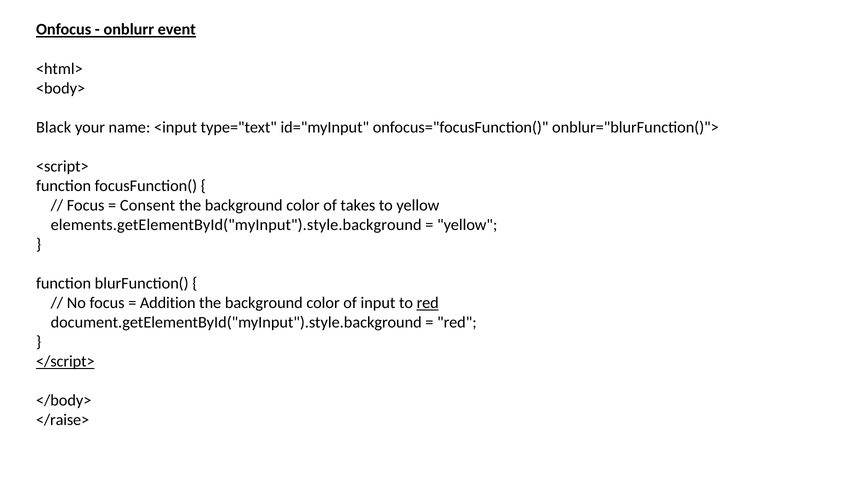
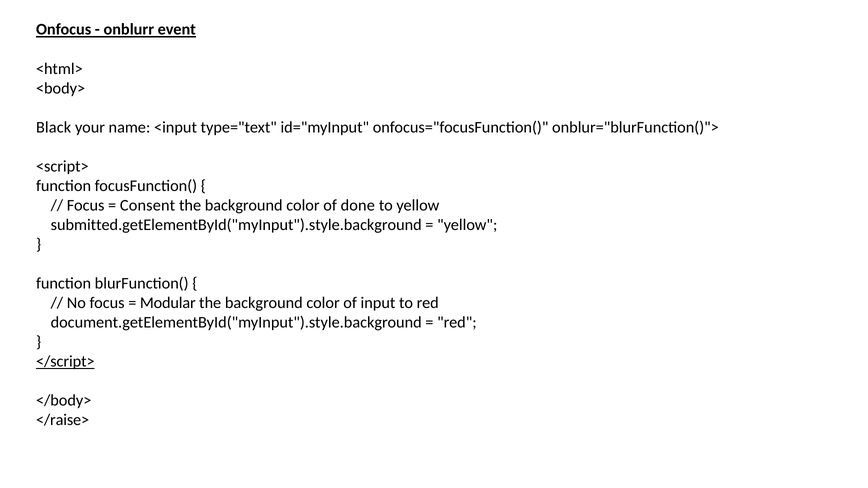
takes: takes -> done
elements.getElementById("myInput").style.background: elements.getElementById("myInput").style.background -> submitted.getElementById("myInput").style.background
Addition: Addition -> Modular
red at (428, 303) underline: present -> none
